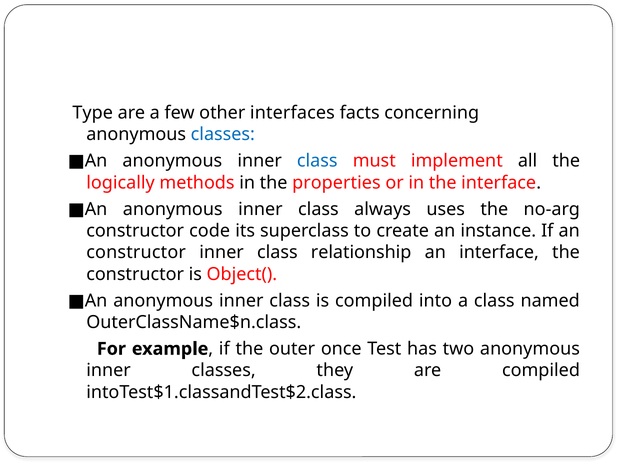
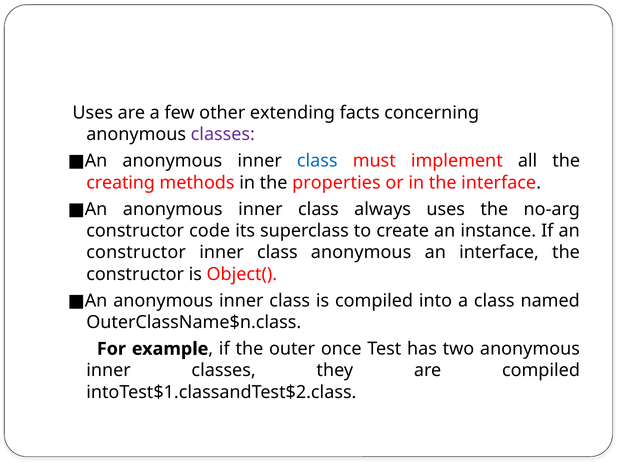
Type at (93, 113): Type -> Uses
interfaces: interfaces -> extending
classes at (223, 134) colour: blue -> purple
logically: logically -> creating
class relationship: relationship -> anonymous
